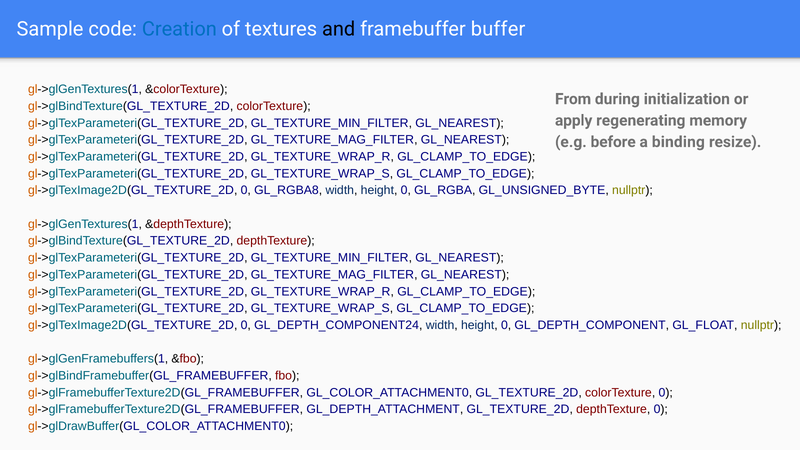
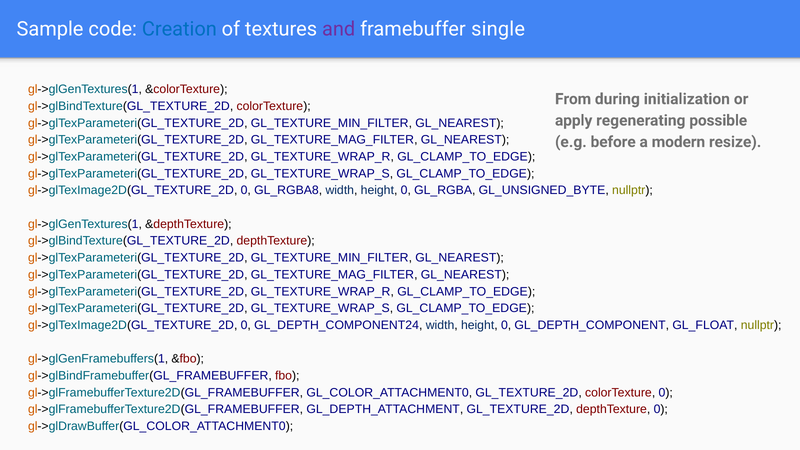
and colour: black -> purple
buffer: buffer -> single
memory: memory -> possible
binding: binding -> modern
